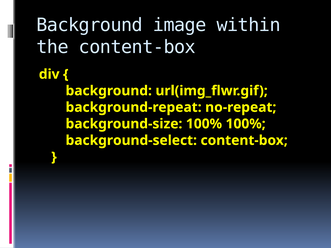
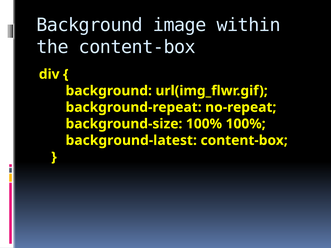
background-select: background-select -> background-latest
